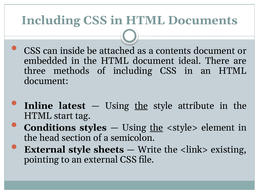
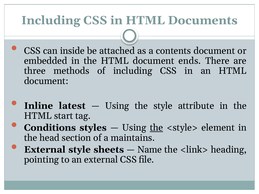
ideal: ideal -> ends
the at (141, 106) underline: present -> none
semicolon: semicolon -> maintains
Write: Write -> Name
existing: existing -> heading
